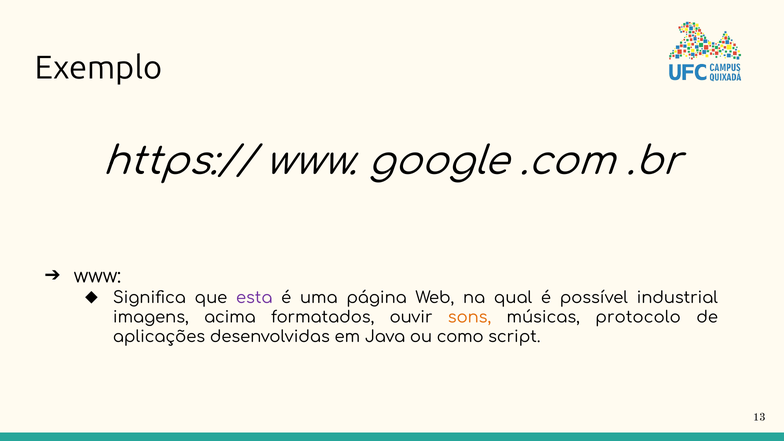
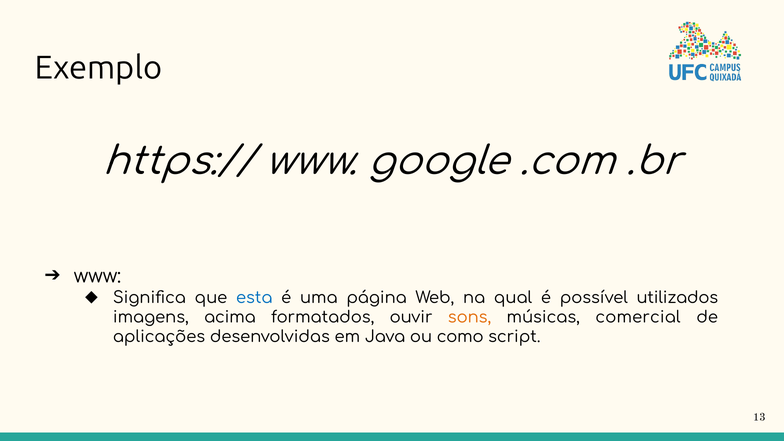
esta colour: purple -> blue
industrial: industrial -> utilizados
protocolo: protocolo -> comercial
